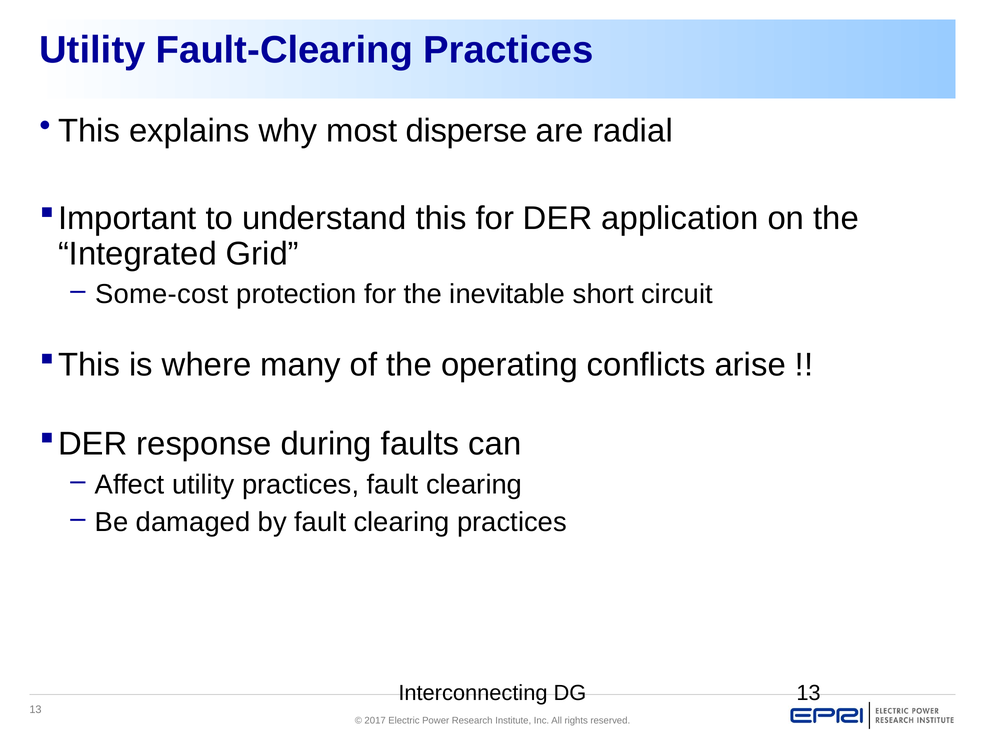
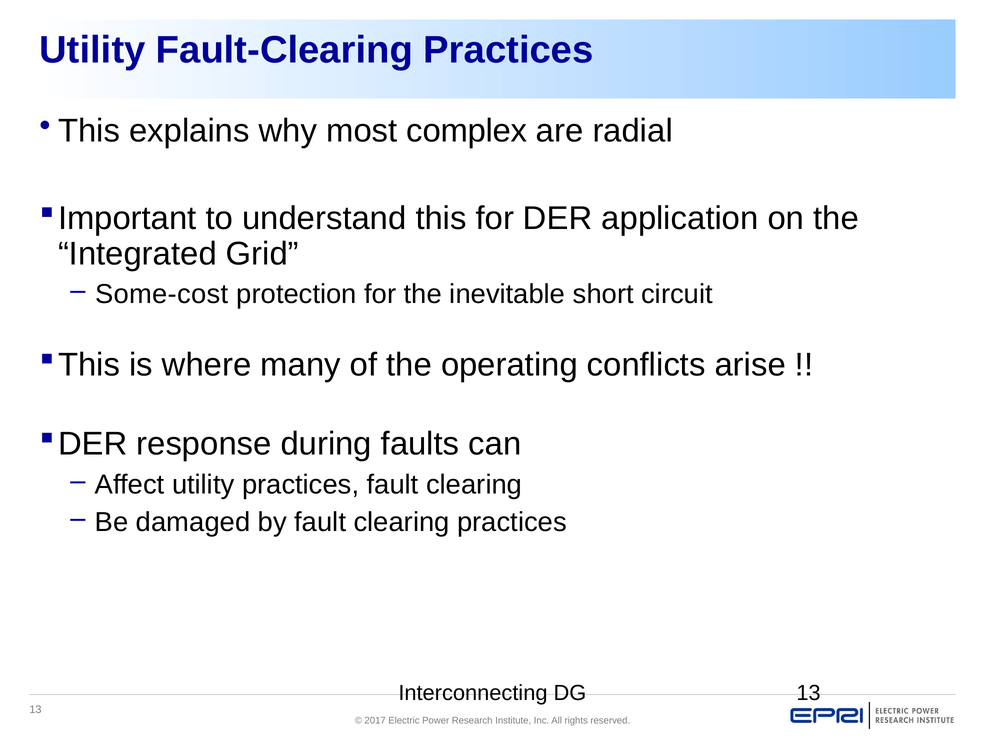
disperse: disperse -> complex
